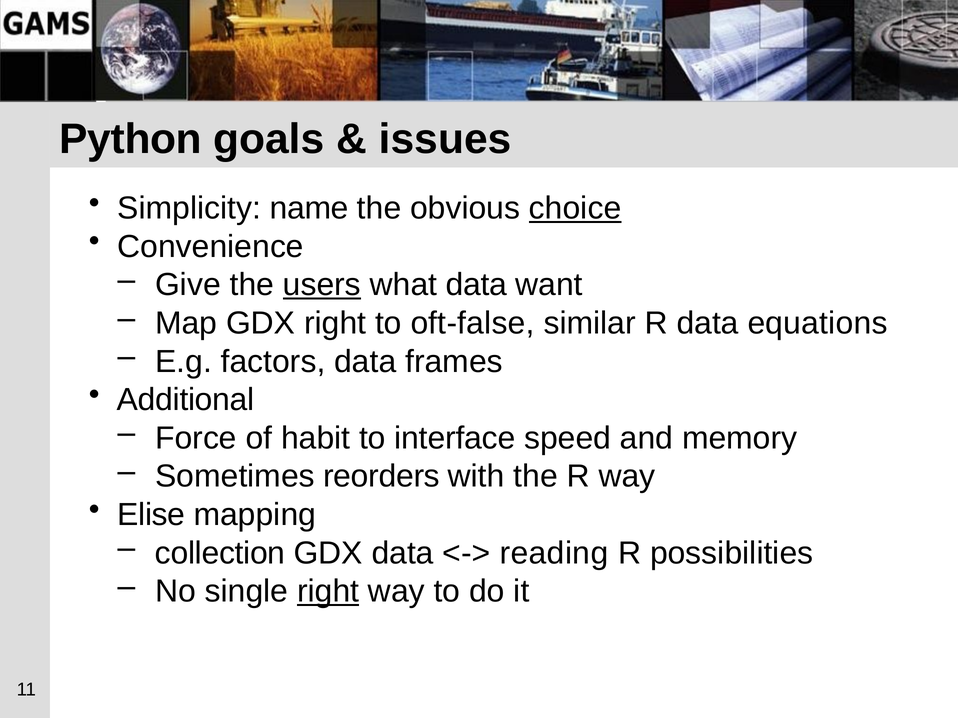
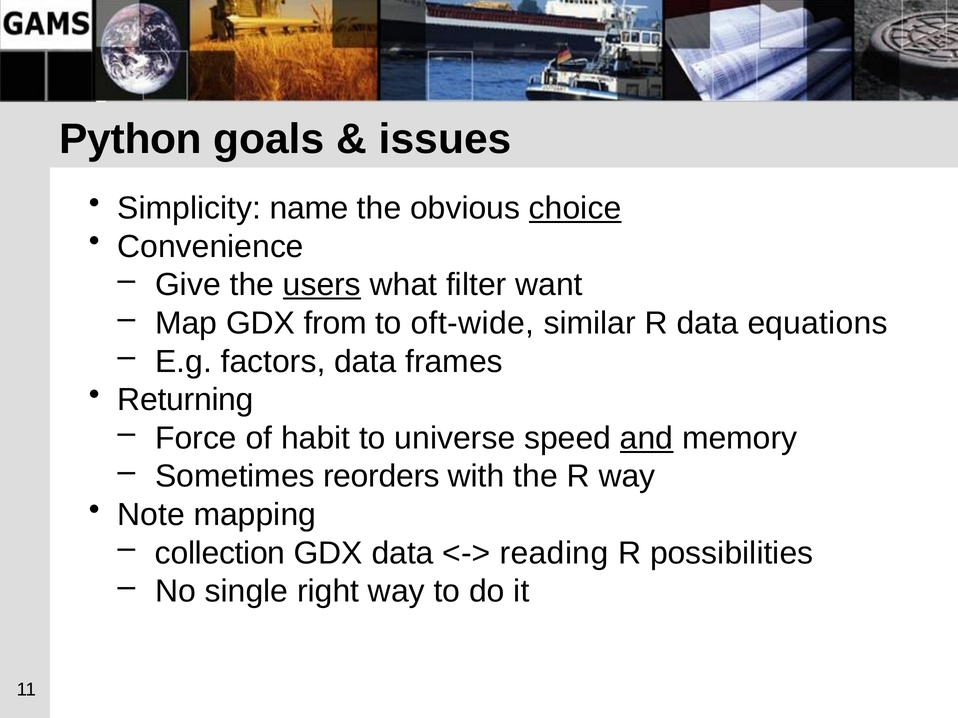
what data: data -> filter
GDX right: right -> from
oft-false: oft-false -> oft-wide
Additional: Additional -> Returning
interface: interface -> universe
and underline: none -> present
Elise: Elise -> Note
right at (328, 592) underline: present -> none
